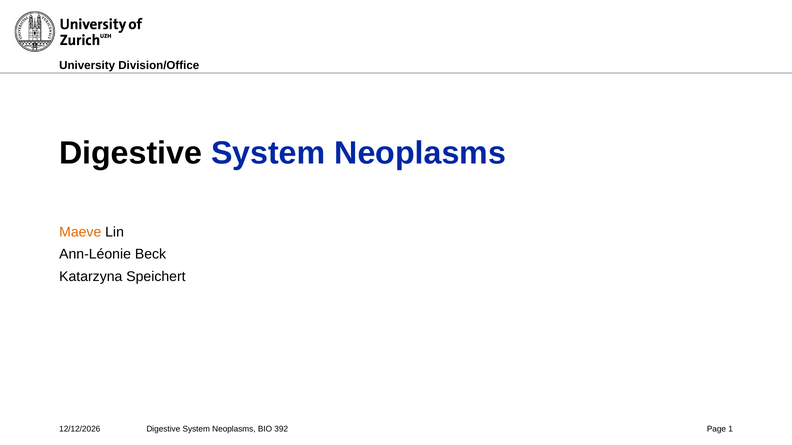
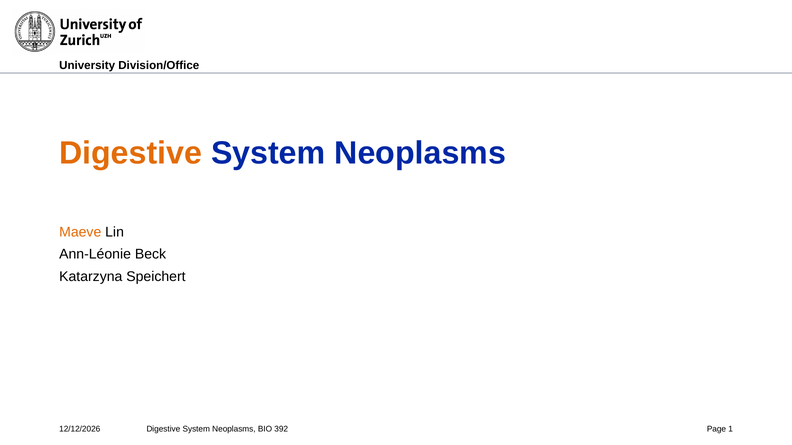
Digestive at (131, 153) colour: black -> orange
